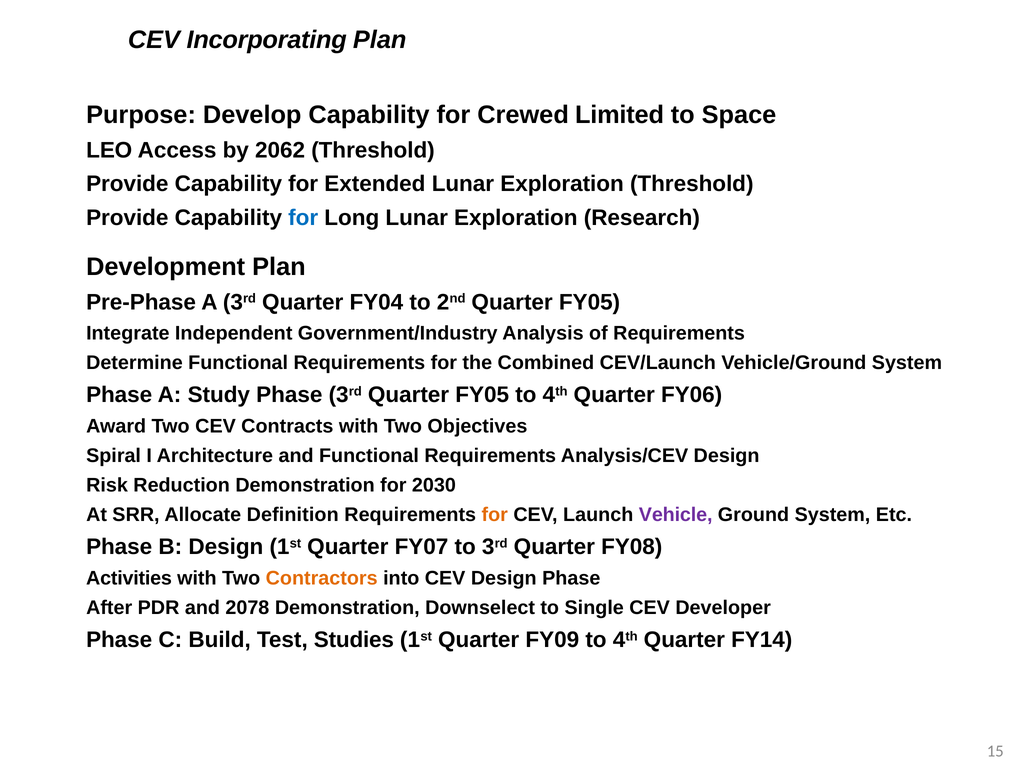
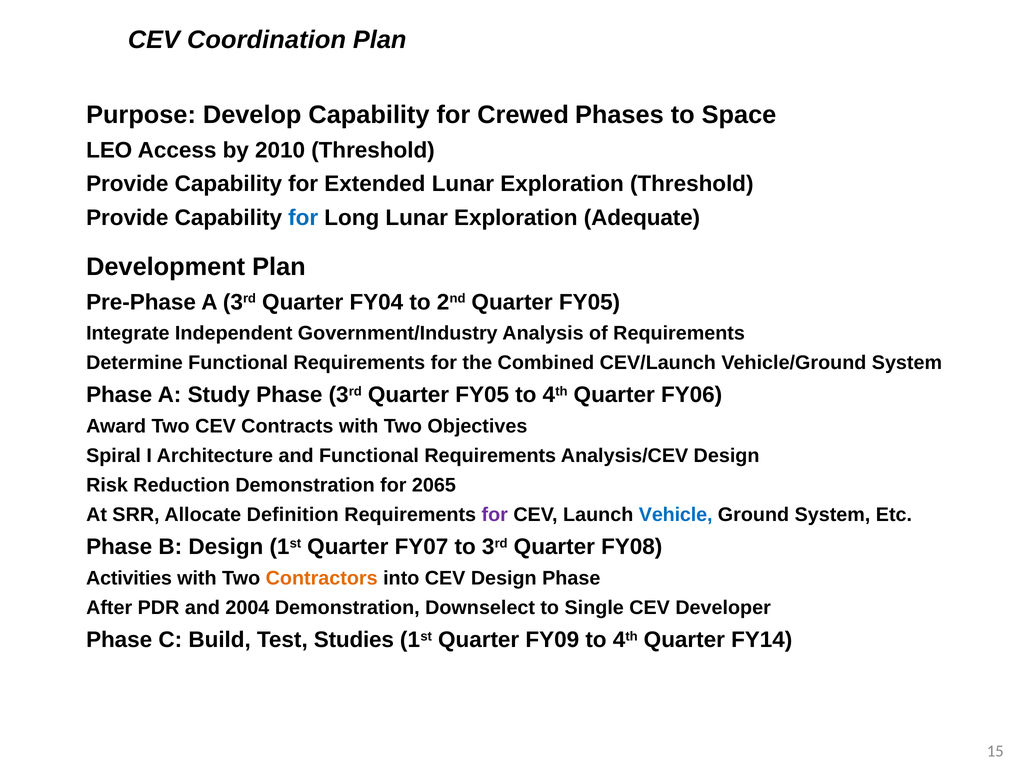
Incorporating: Incorporating -> Coordination
Limited: Limited -> Phases
2062: 2062 -> 2010
Research: Research -> Adequate
2030: 2030 -> 2065
for at (495, 515) colour: orange -> purple
Vehicle colour: purple -> blue
2078: 2078 -> 2004
